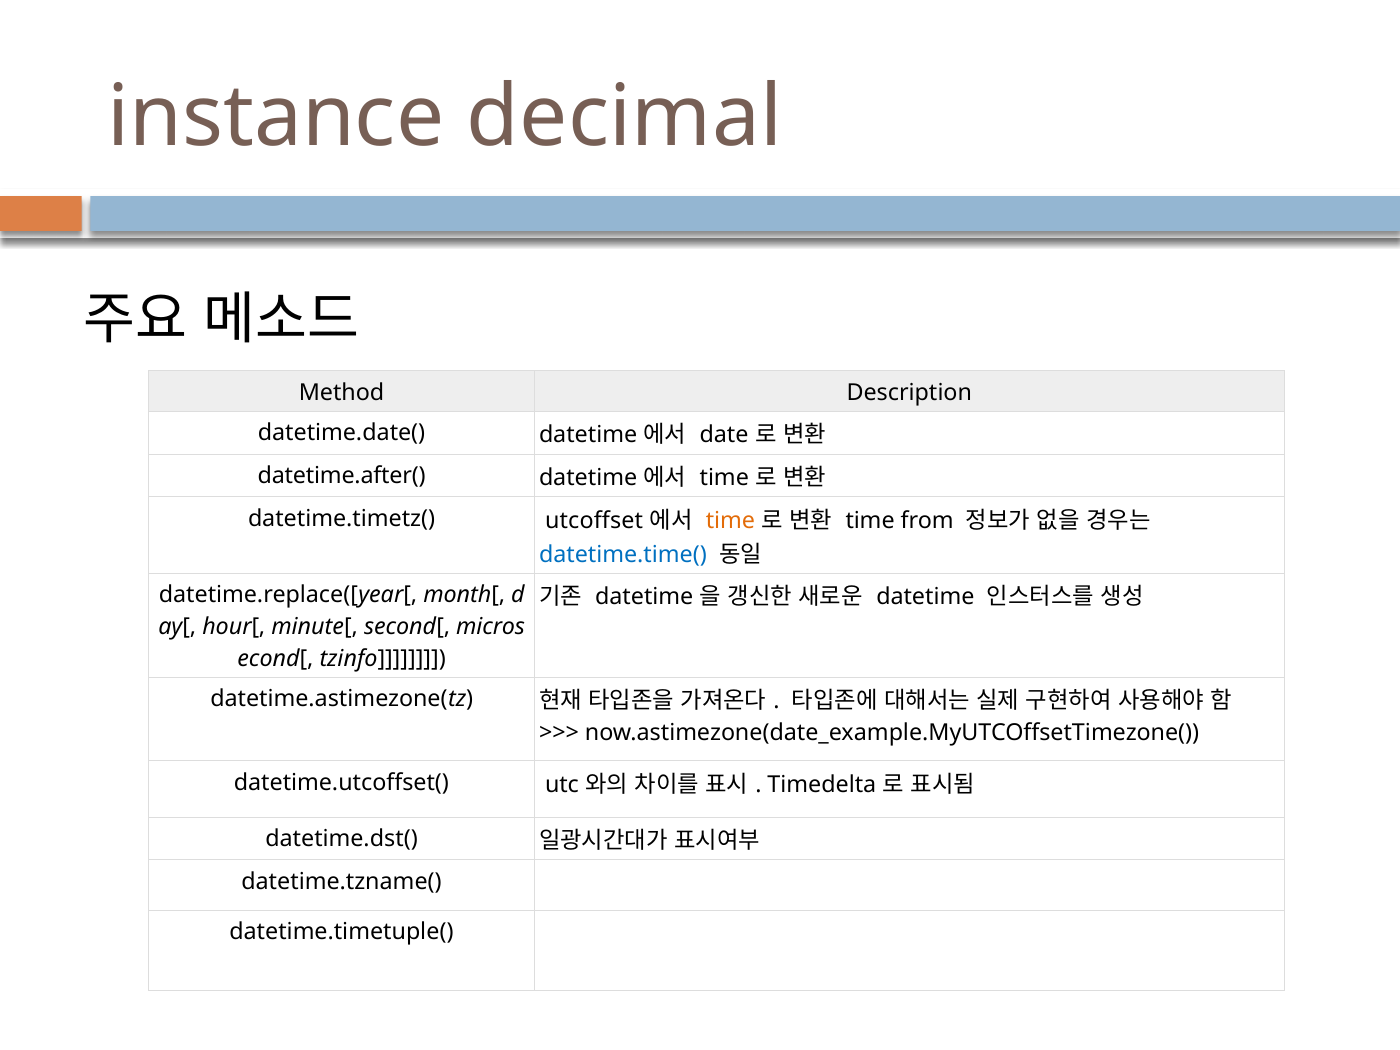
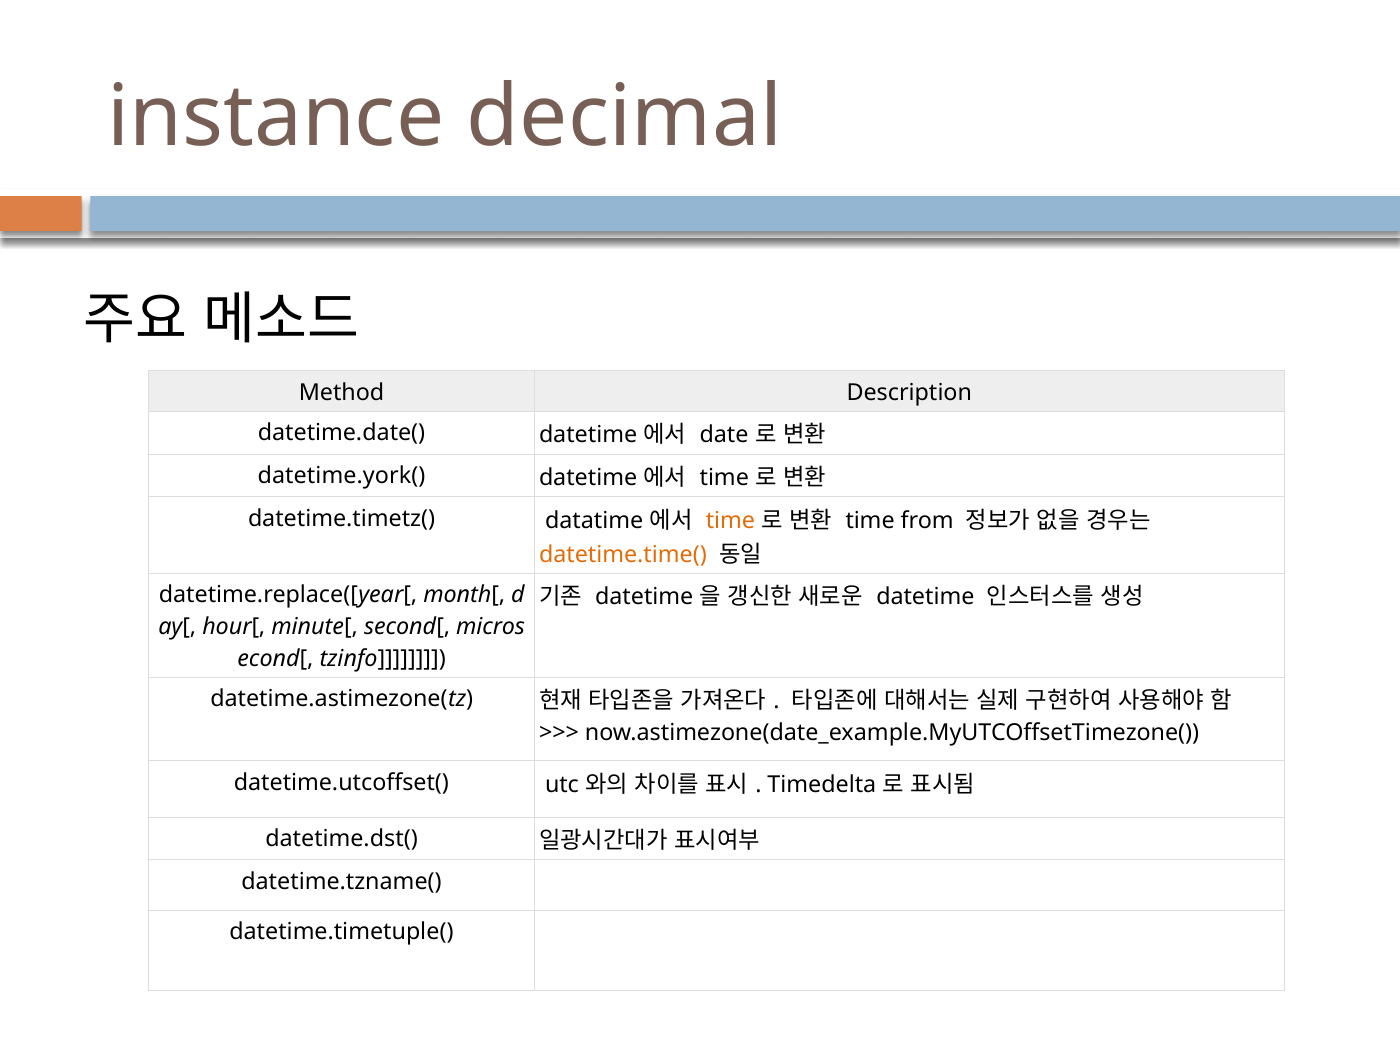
datetime.after(: datetime.after( -> datetime.york(
utcoffset: utcoffset -> datatime
datetime.time( colour: blue -> orange
